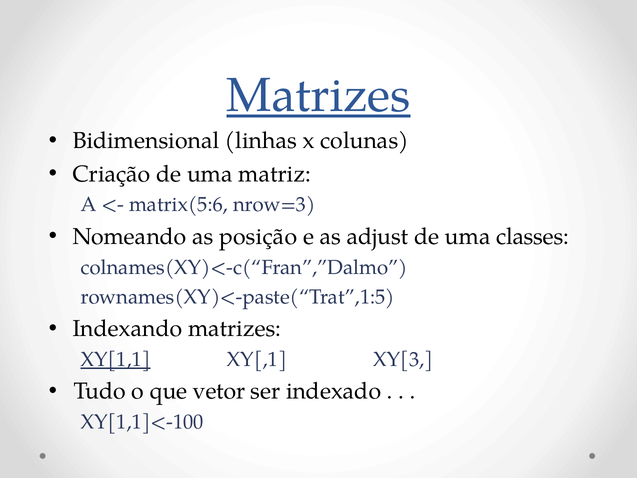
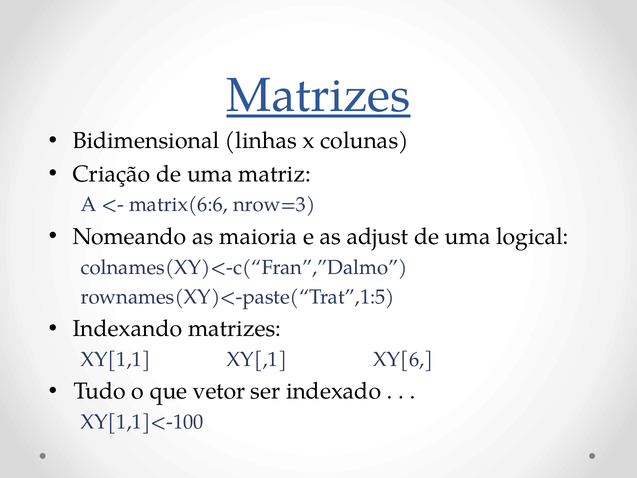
matrix(5:6: matrix(5:6 -> matrix(6:6
posição: posição -> maioria
classes: classes -> logical
XY[1,1 underline: present -> none
XY[3: XY[3 -> XY[6
